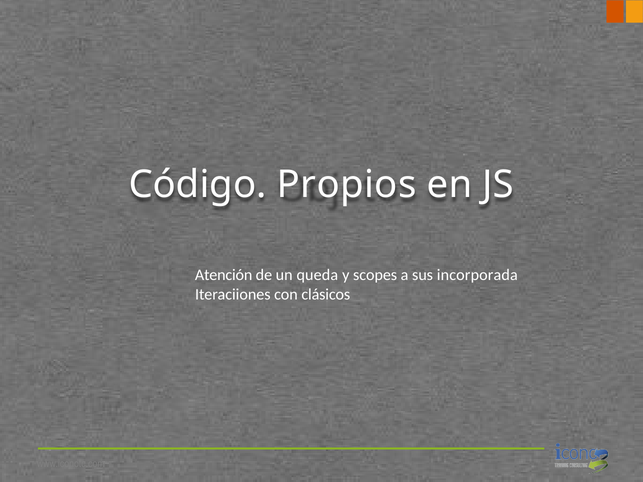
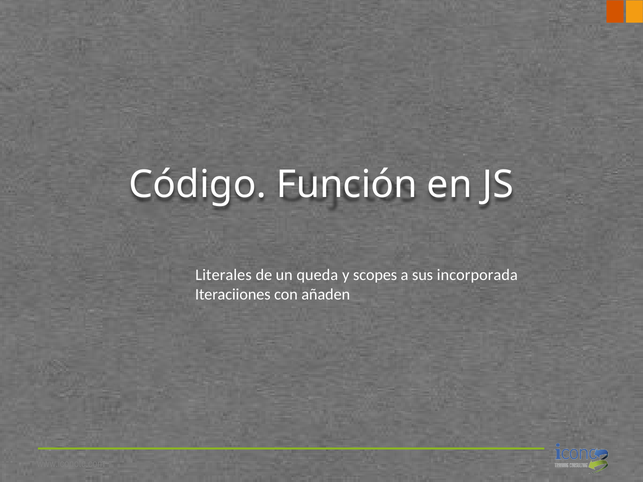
Propios: Propios -> Función
Atención: Atención -> Literales
clásicos: clásicos -> añaden
